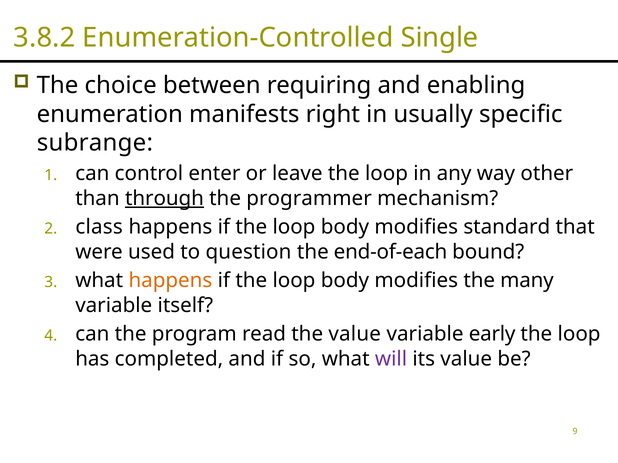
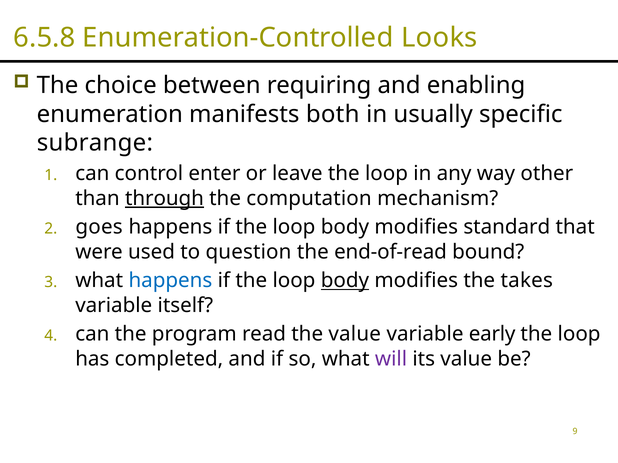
3.8.2: 3.8.2 -> 6.5.8
Single: Single -> Looks
right: right -> both
programmer: programmer -> computation
class: class -> goes
end-of-each: end-of-each -> end-of-read
happens at (170, 281) colour: orange -> blue
body at (345, 281) underline: none -> present
many: many -> takes
